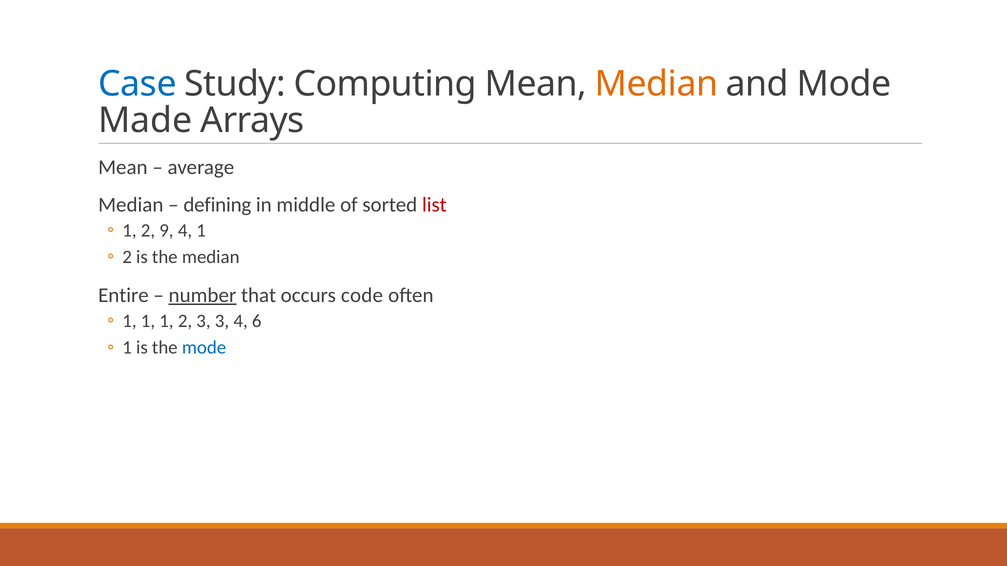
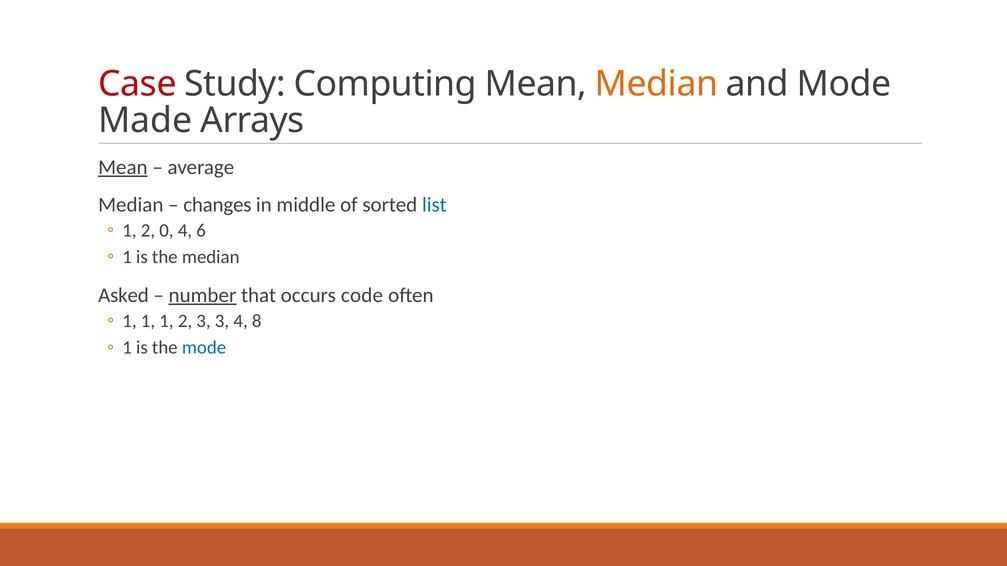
Case colour: blue -> red
Mean at (123, 167) underline: none -> present
defining: defining -> changes
list colour: red -> blue
9: 9 -> 0
4 1: 1 -> 6
2 at (127, 257): 2 -> 1
Entire: Entire -> Asked
6: 6 -> 8
